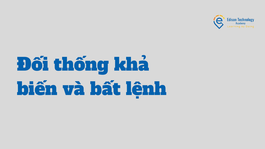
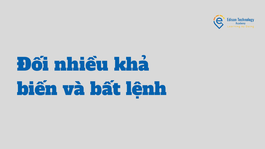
thống: thống -> nhiều
